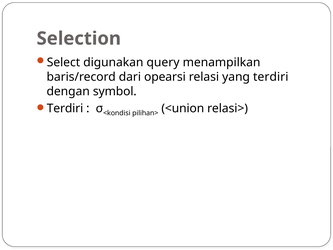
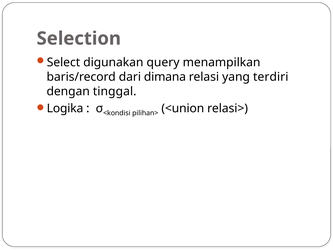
opearsi: opearsi -> dimana
symbol: symbol -> tinggal
Terdiri at (65, 108): Terdiri -> Logika
